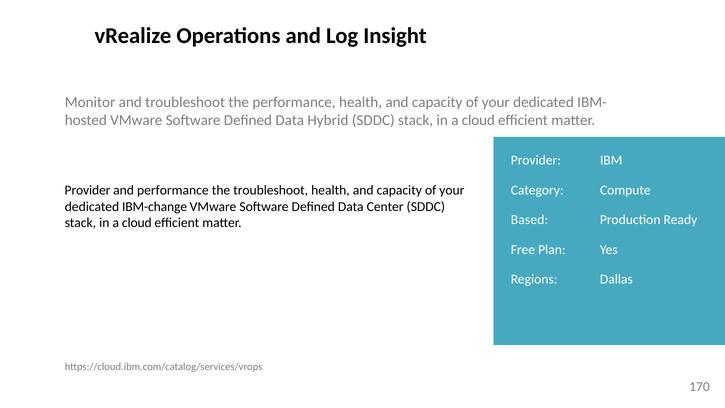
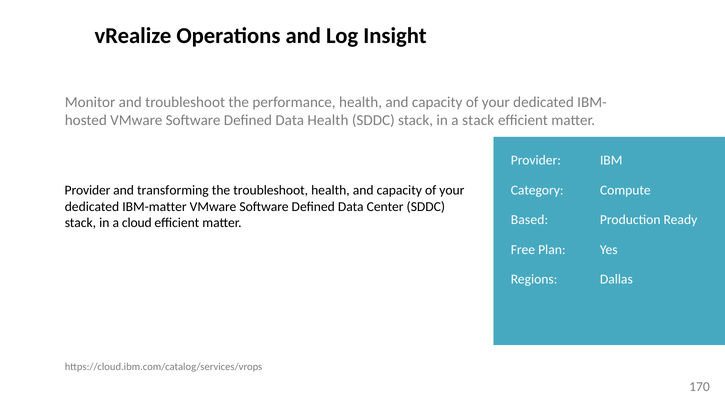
Data Hybrid: Hybrid -> Health
cloud at (478, 120): cloud -> stack
and performance: performance -> transforming
IBM-change: IBM-change -> IBM-matter
